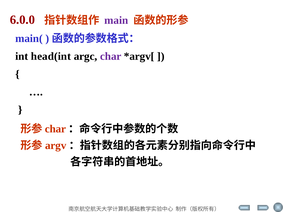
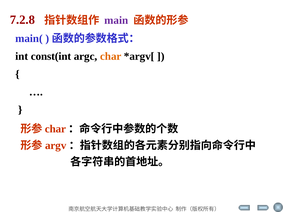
6.0.0: 6.0.0 -> 7.2.8
head(int: head(int -> const(int
char at (111, 56) colour: purple -> orange
